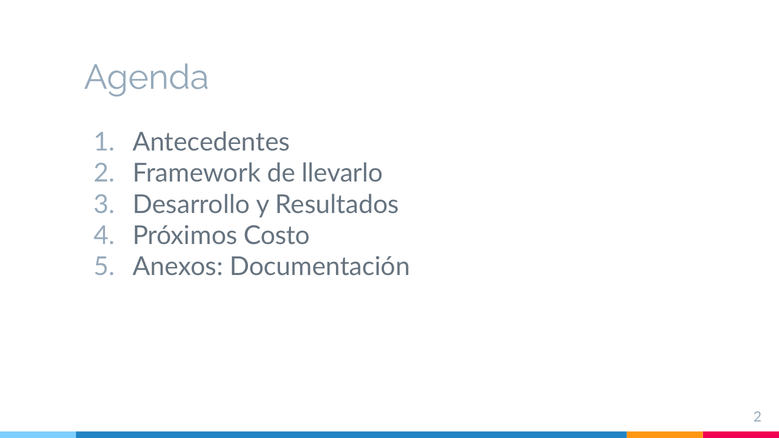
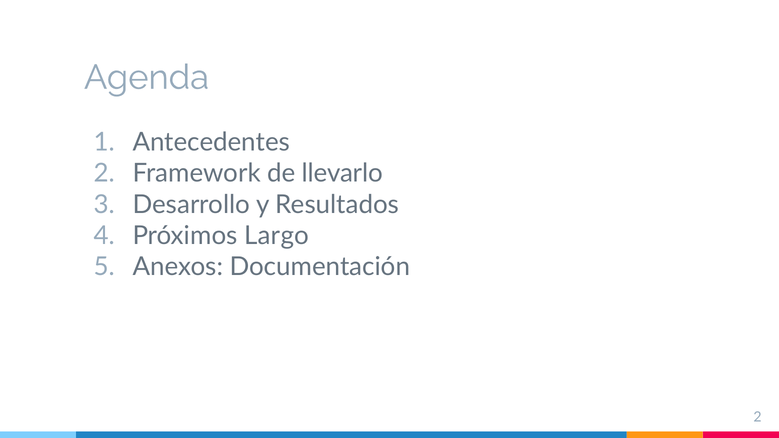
Costo: Costo -> Largo
